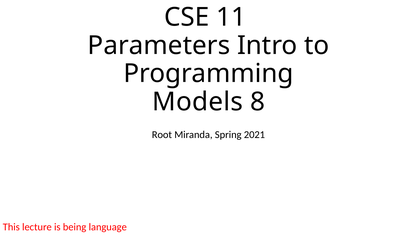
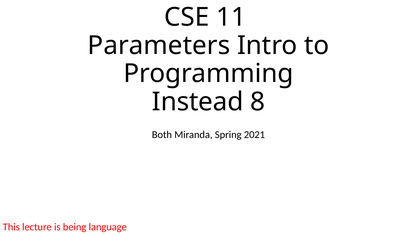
Models: Models -> Instead
Root: Root -> Both
